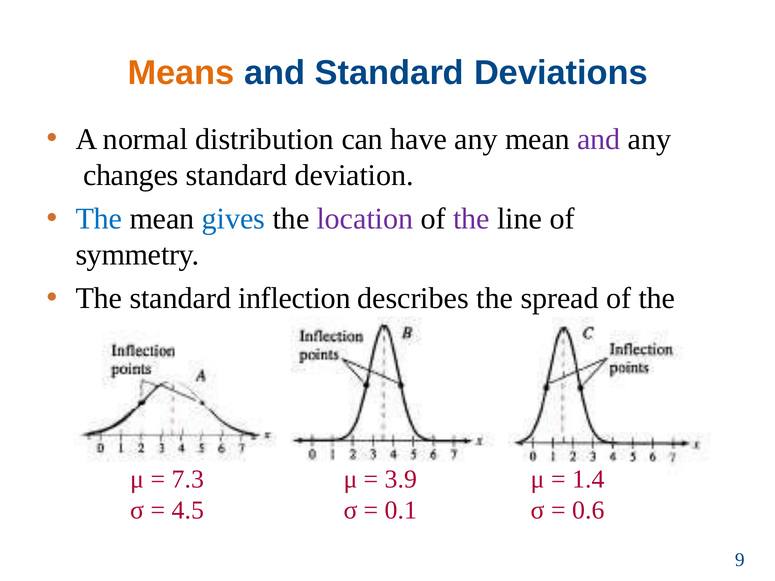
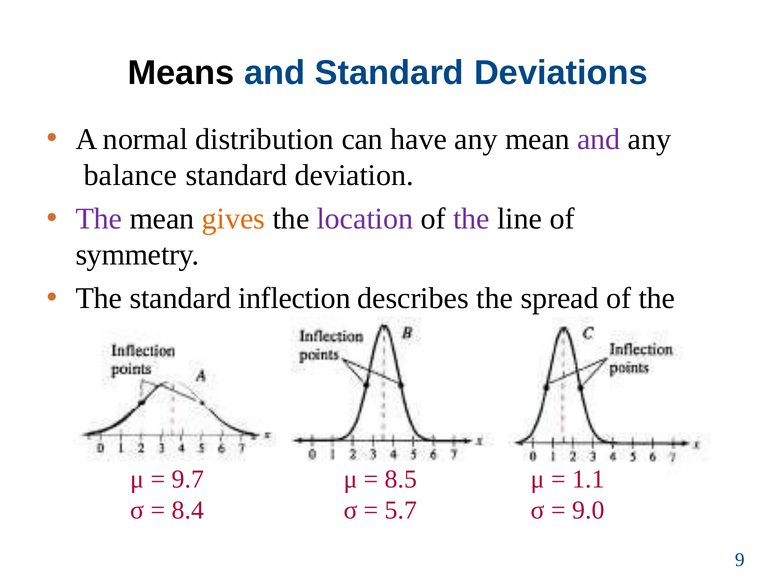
Means colour: orange -> black
changes: changes -> balance
The at (99, 219) colour: blue -> purple
gives colour: blue -> orange
7.3: 7.3 -> 9.7
3.9: 3.9 -> 8.5
1.4: 1.4 -> 1.1
4.5: 4.5 -> 8.4
0.1: 0.1 -> 5.7
0.6: 0.6 -> 9.0
